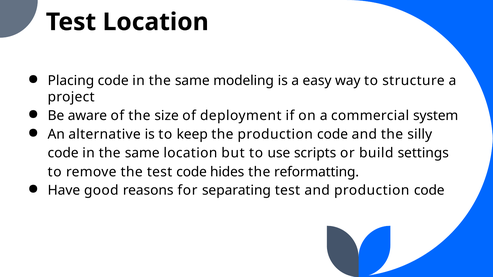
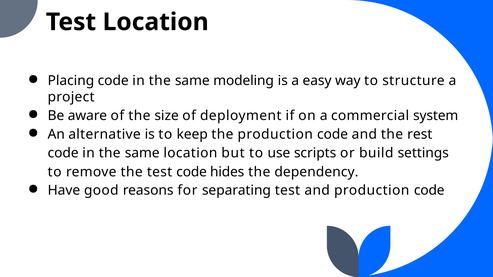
silly: silly -> rest
reformatting: reformatting -> dependency
